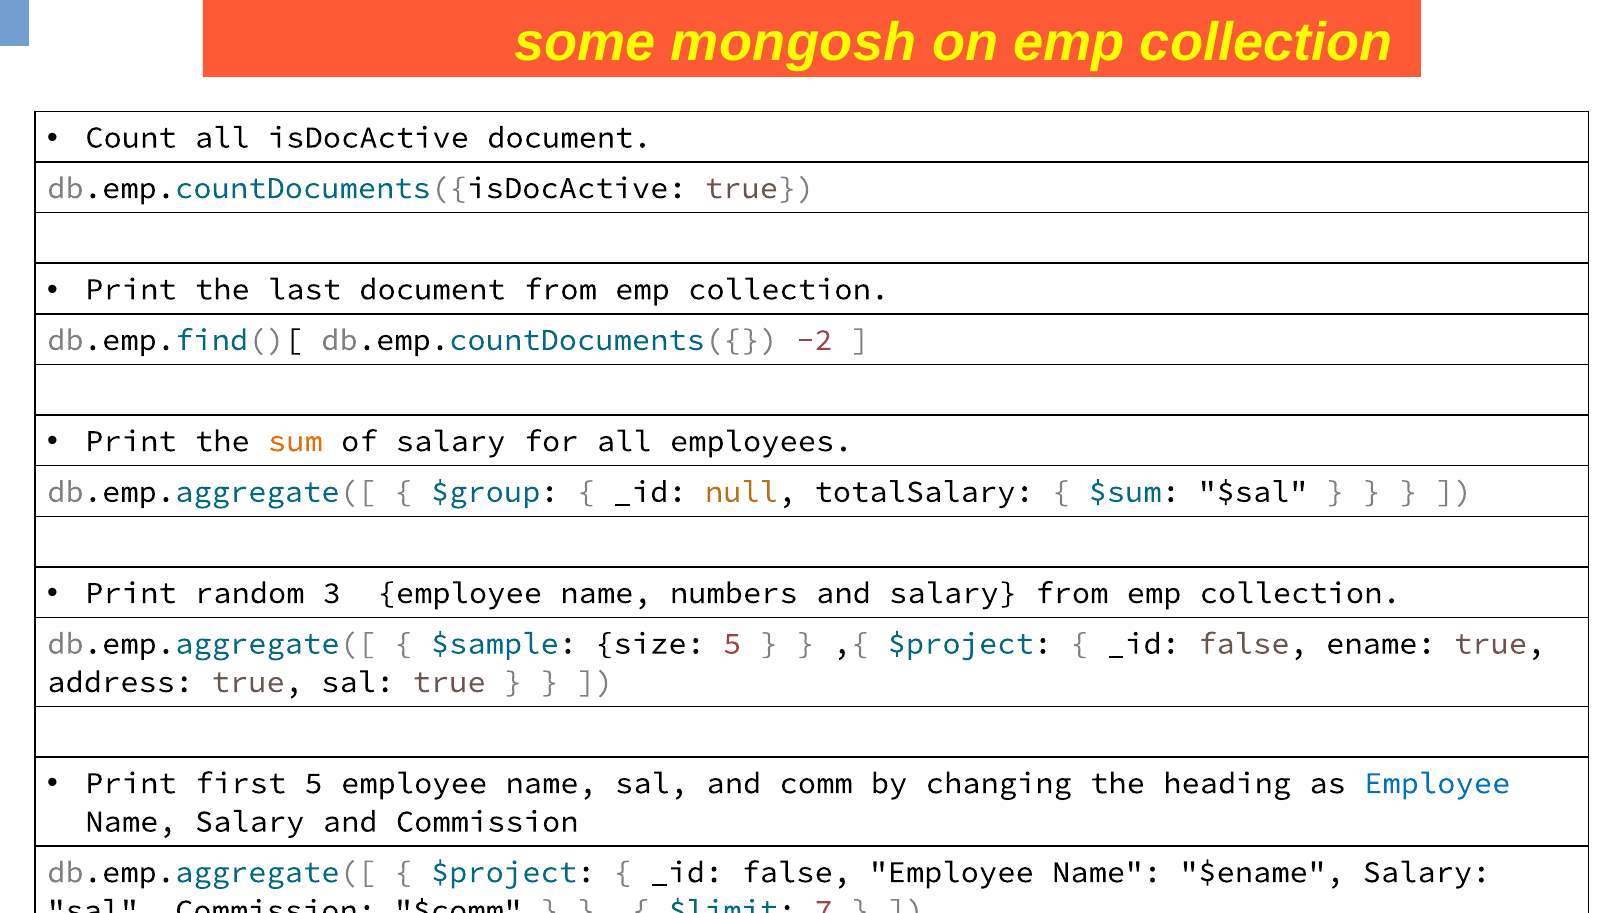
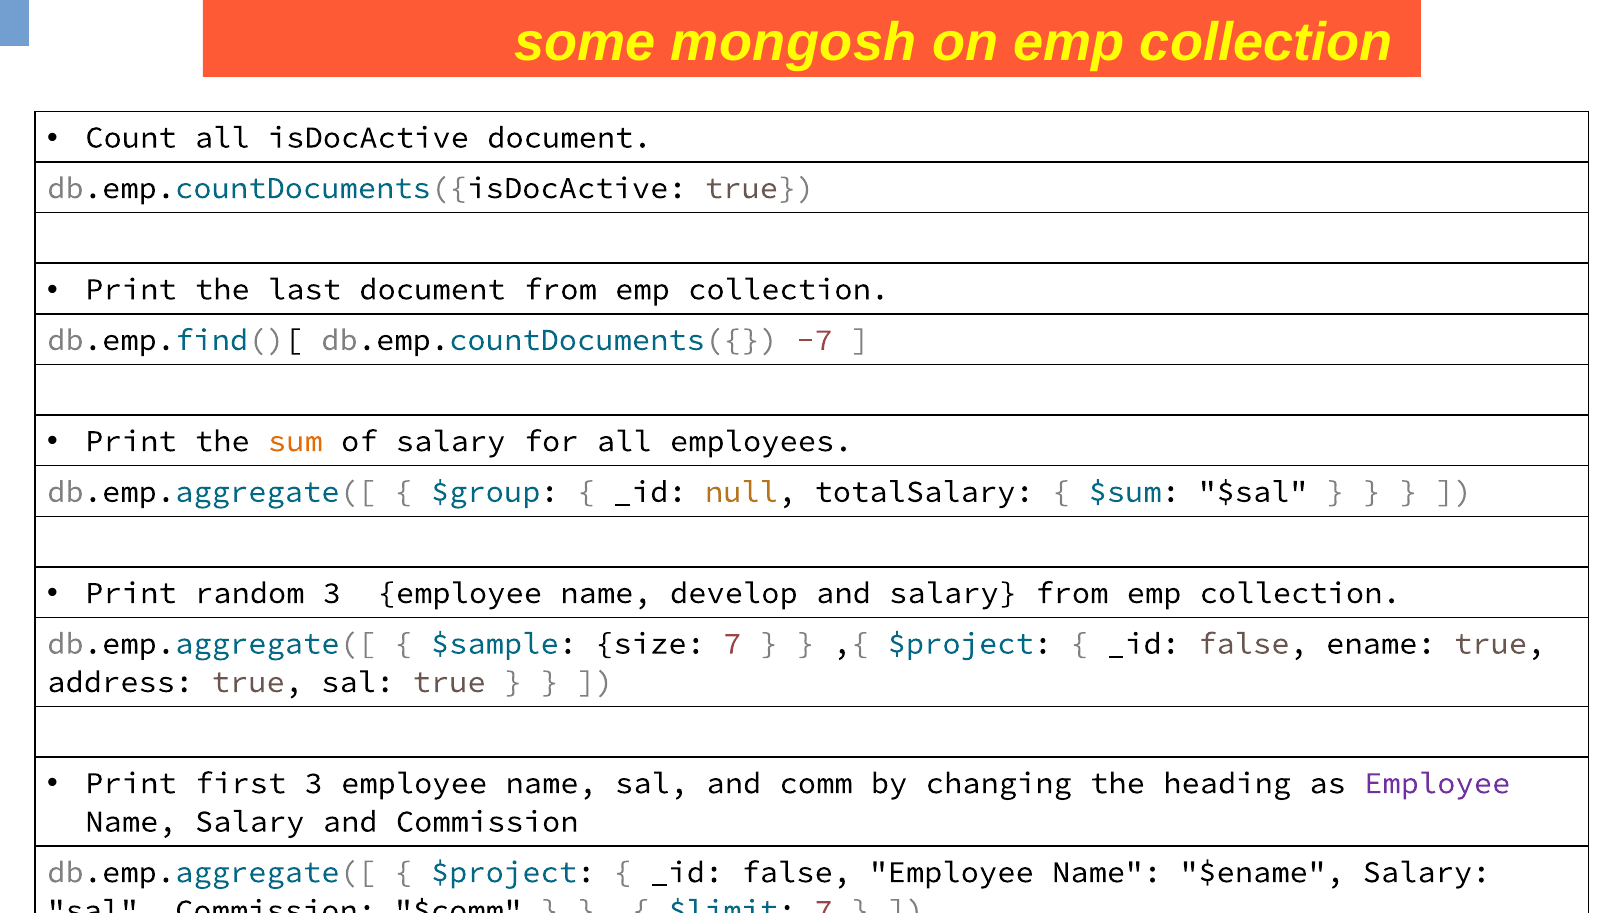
-2: -2 -> -7
numbers: numbers -> develop
size 5: 5 -> 7
first 5: 5 -> 3
Employee at (1437, 784) colour: blue -> purple
